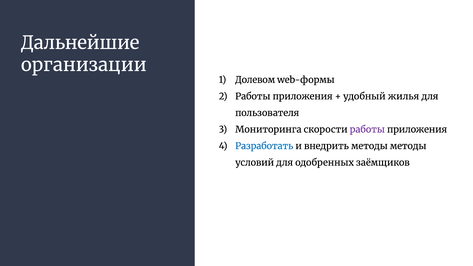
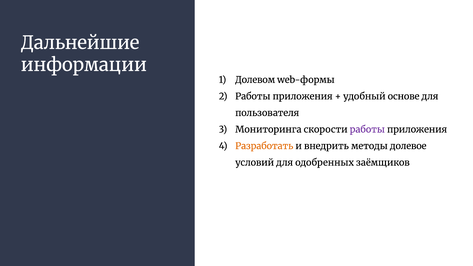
организации: организации -> информации
жилья: жилья -> основе
Разработать colour: blue -> orange
методы методы: методы -> долевое
